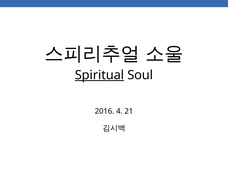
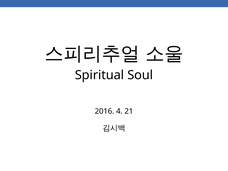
Spiritual underline: present -> none
